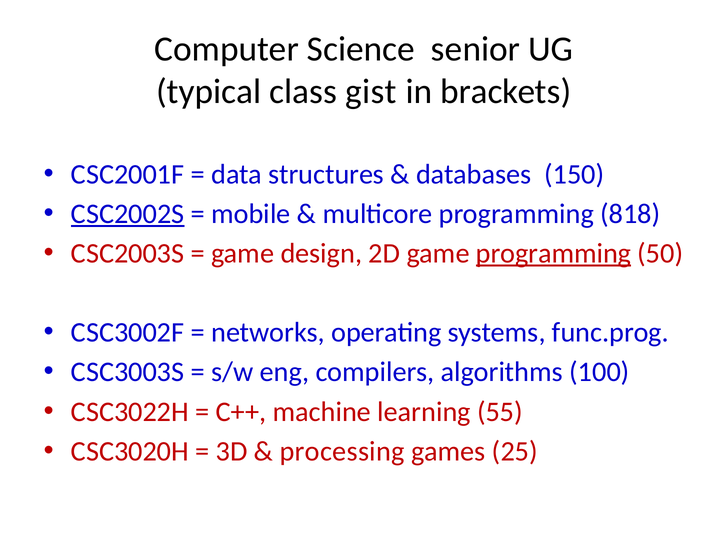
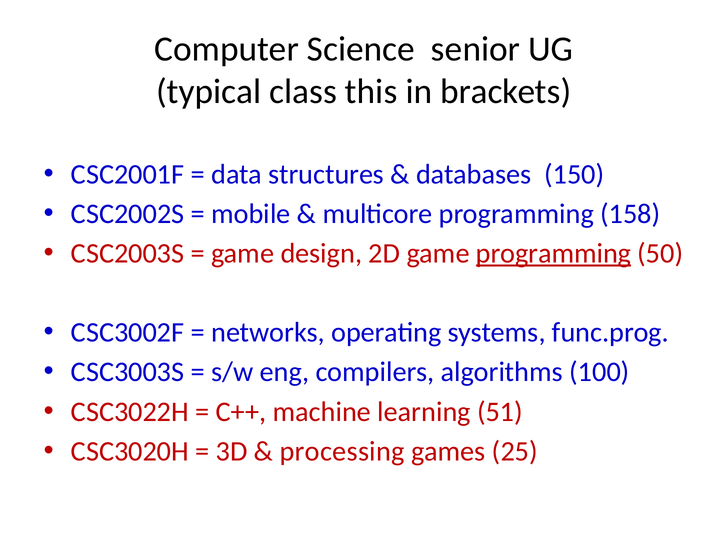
gist: gist -> this
CSC2002S underline: present -> none
818: 818 -> 158
55: 55 -> 51
